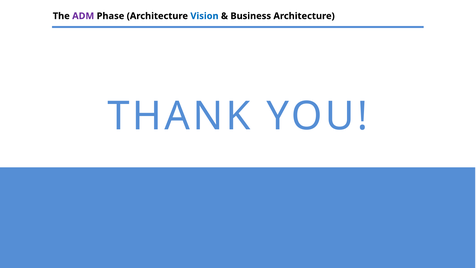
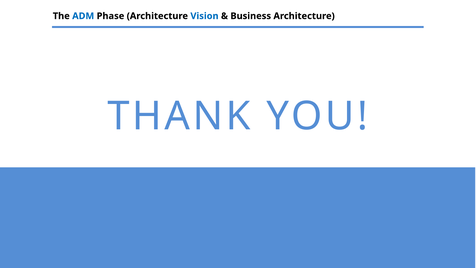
ADM colour: purple -> blue
